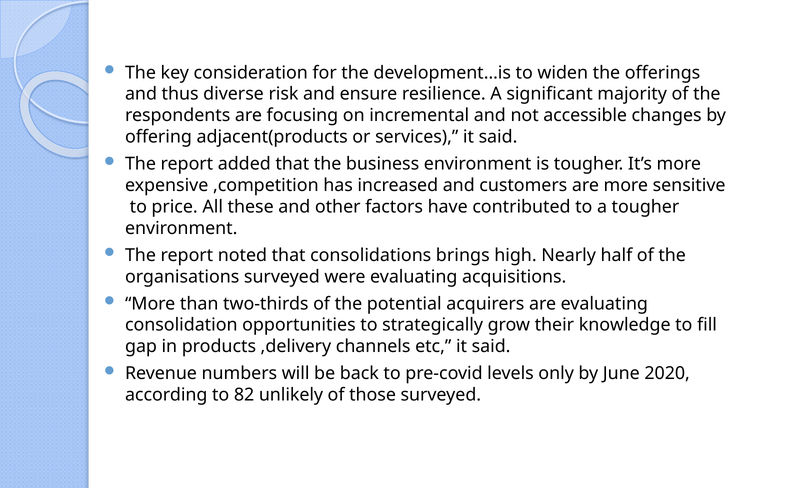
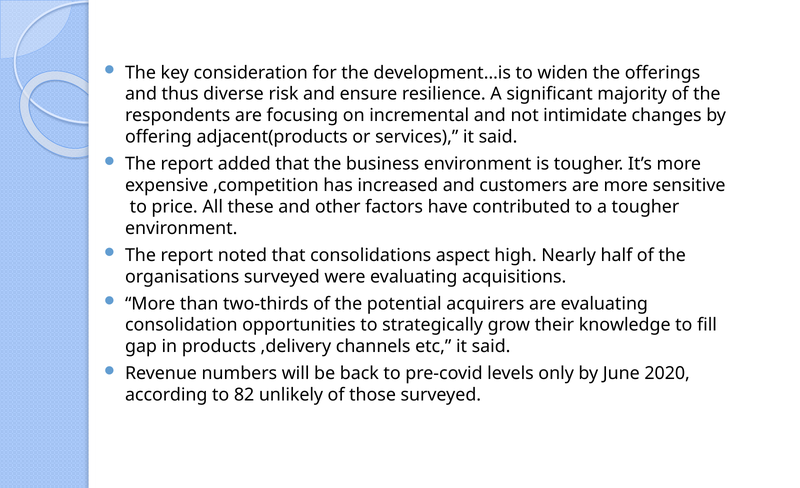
accessible: accessible -> intimidate
brings: brings -> aspect
